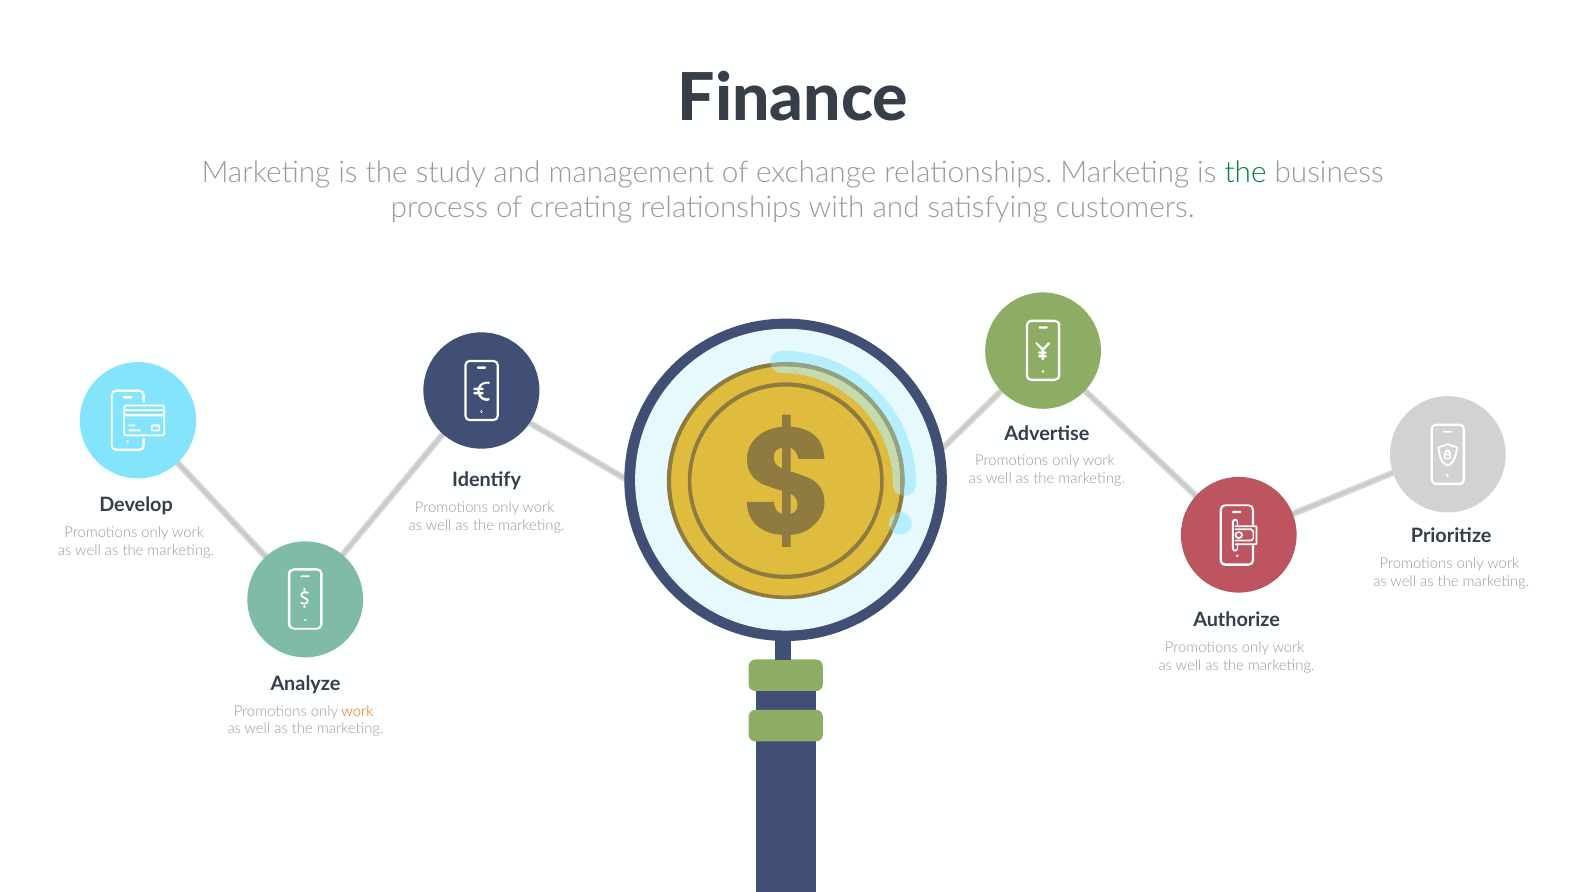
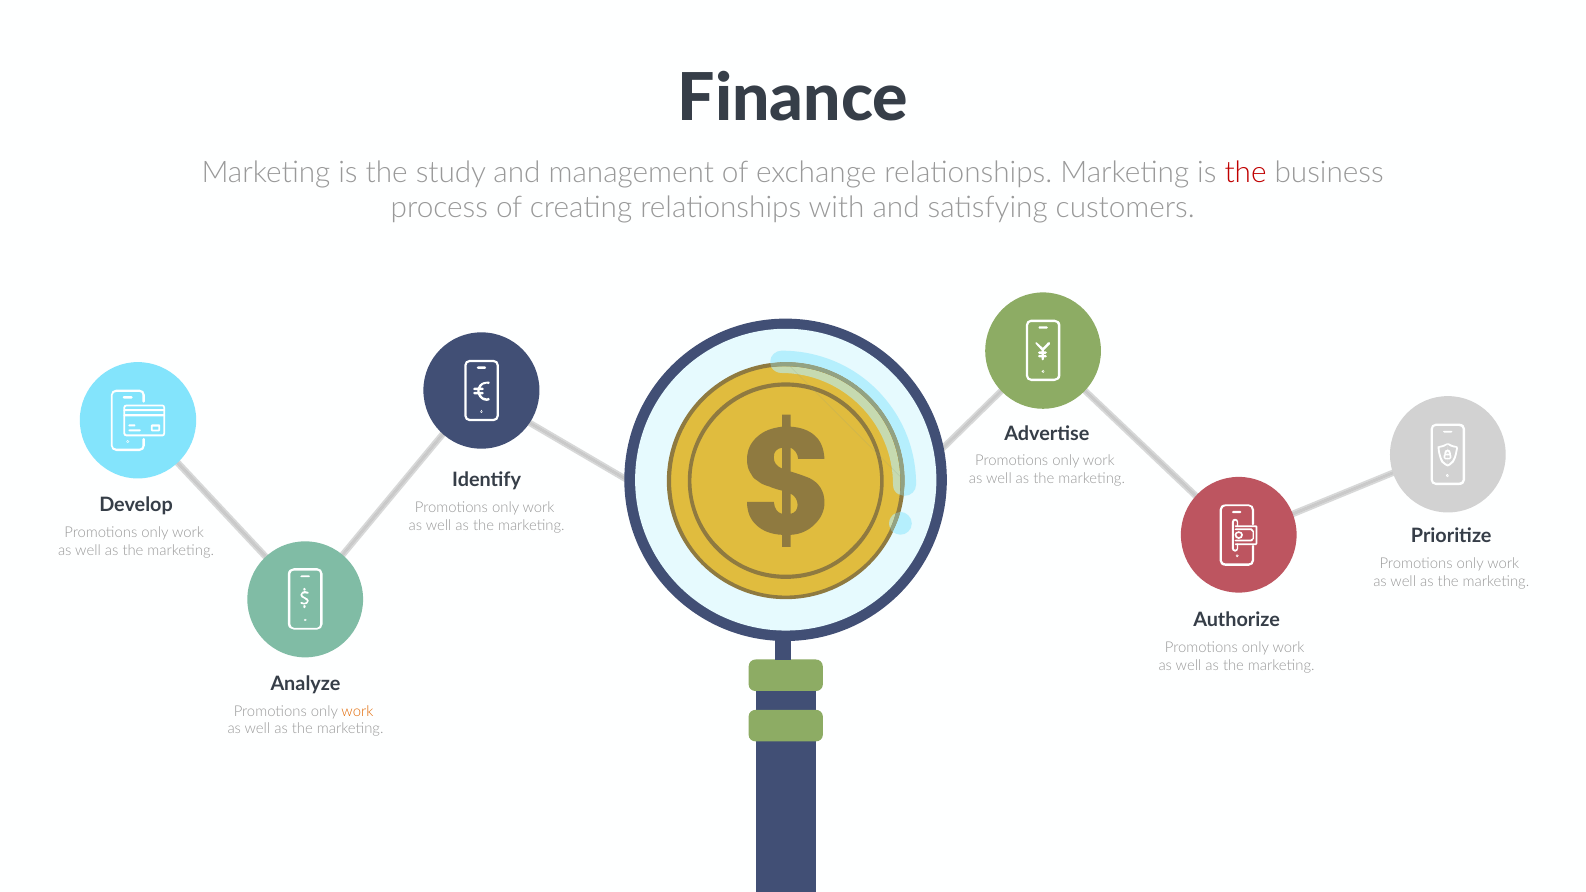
the at (1246, 173) colour: green -> red
